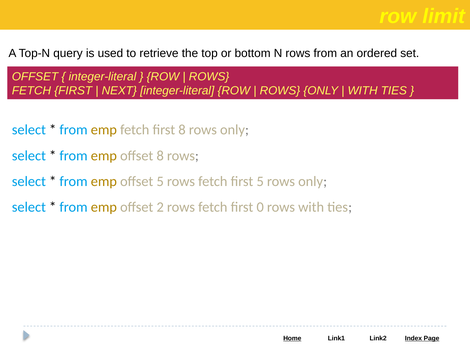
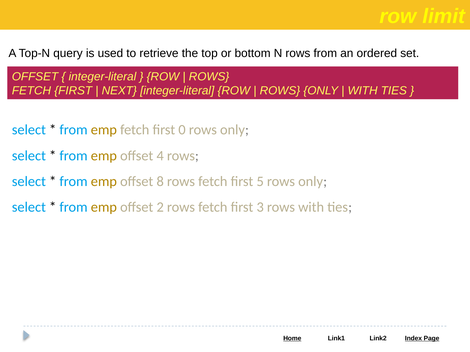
first 8: 8 -> 0
offset 8: 8 -> 4
offset 5: 5 -> 8
0: 0 -> 3
